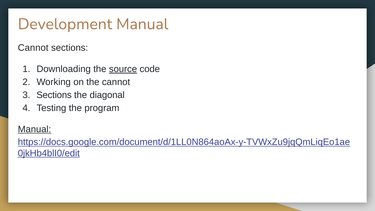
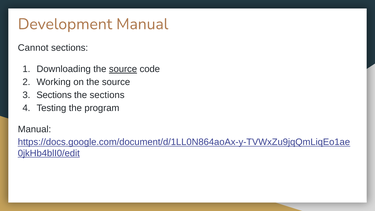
on the cannot: cannot -> source
the diagonal: diagonal -> sections
Manual at (34, 129) underline: present -> none
